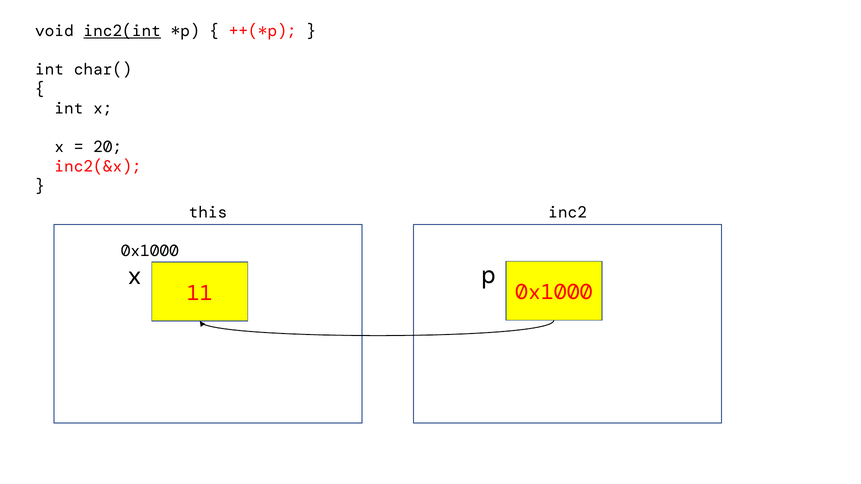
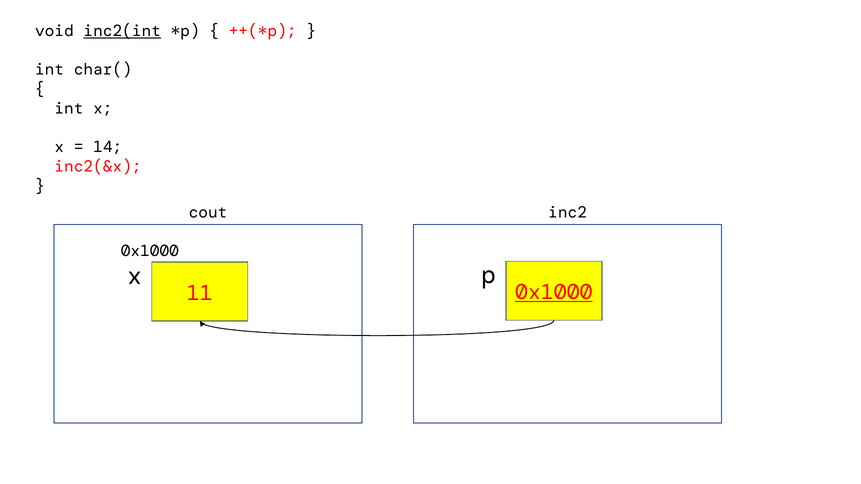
20: 20 -> 14
this: this -> cout
0x1000 at (554, 292) underline: none -> present
